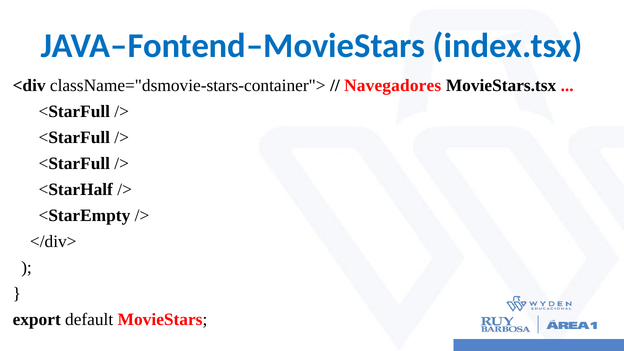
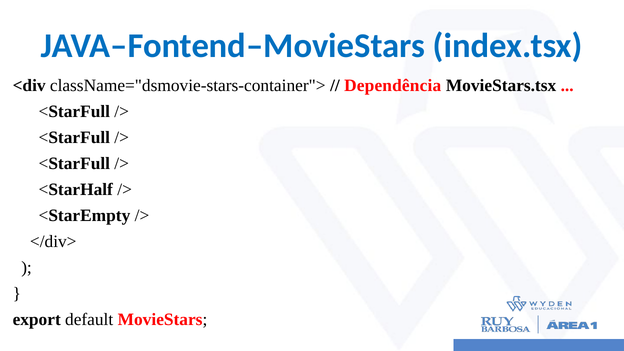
Navegadores: Navegadores -> Dependência
